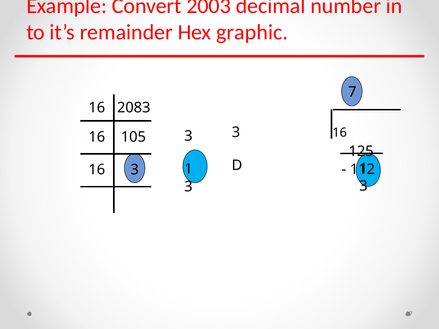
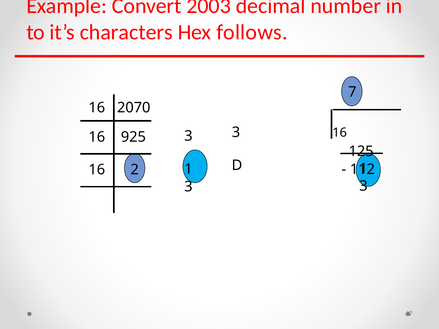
remainder: remainder -> characters
graphic: graphic -> follows
2083: 2083 -> 2070
105: 105 -> 925
16 3: 3 -> 2
